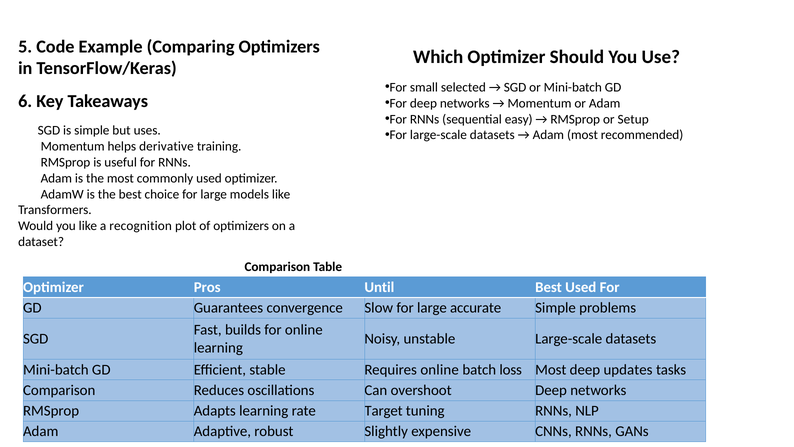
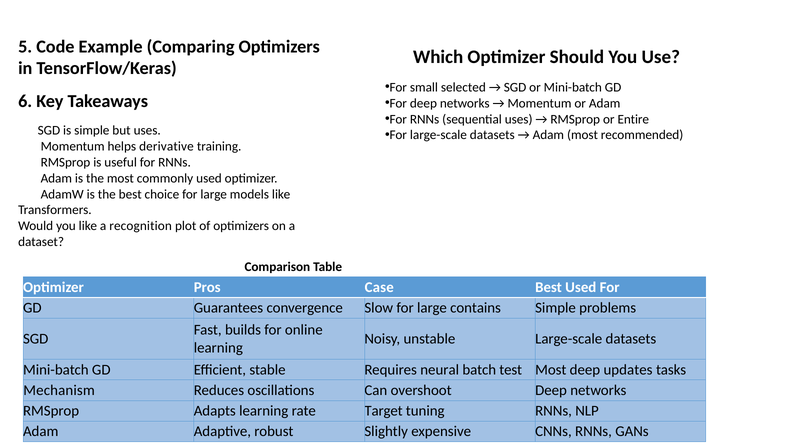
sequential easy: easy -> uses
Setup: Setup -> Entire
Until: Until -> Case
accurate: accurate -> contains
Requires online: online -> neural
loss: loss -> test
Comparison: Comparison -> Mechanism
